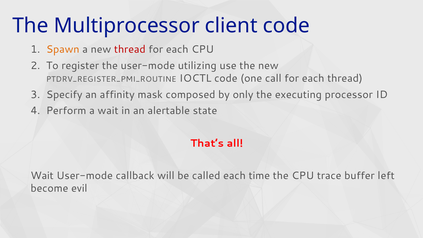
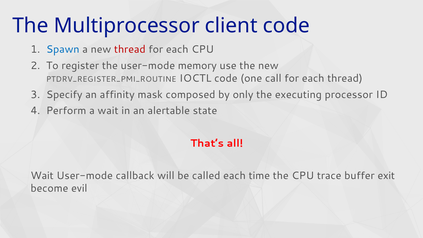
Spawn colour: orange -> blue
utilizing: utilizing -> memory
left: left -> exit
